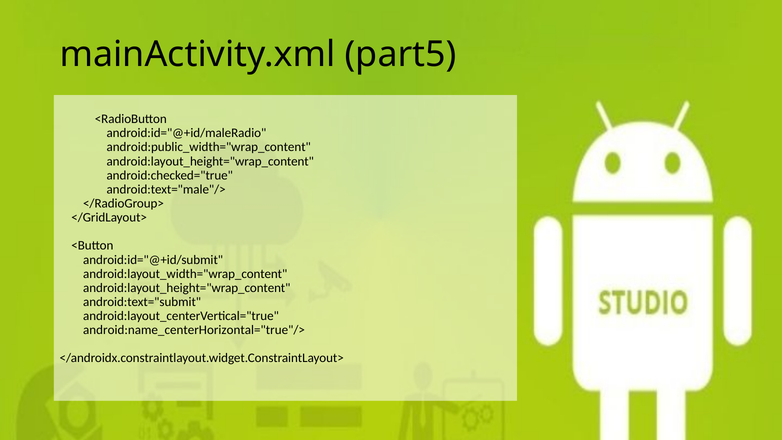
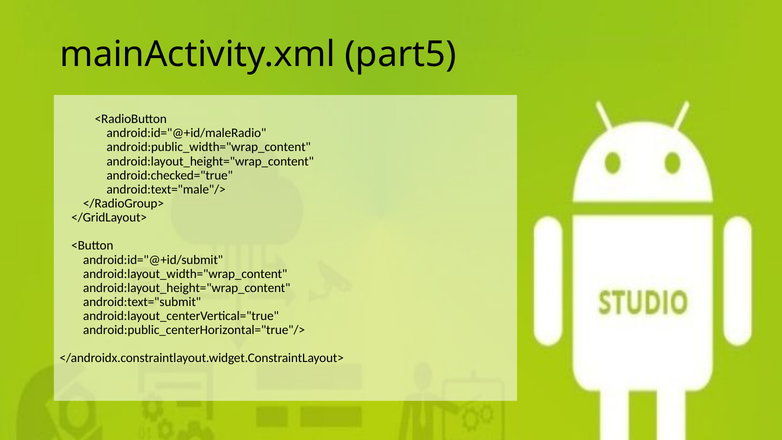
android:name_centerHorizontal="true"/>: android:name_centerHorizontal="true"/> -> android:public_centerHorizontal="true"/>
